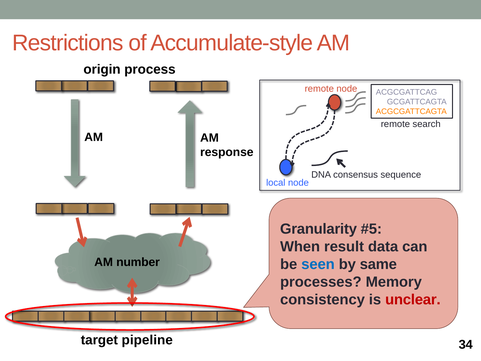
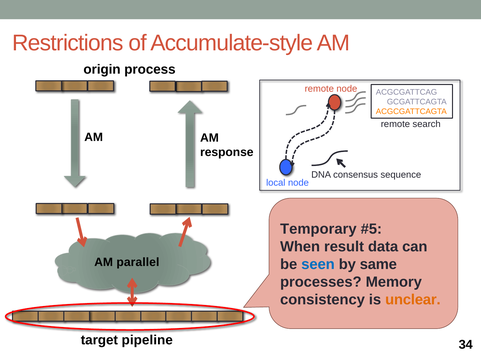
Granularity: Granularity -> Temporary
number: number -> parallel
unclear colour: red -> orange
